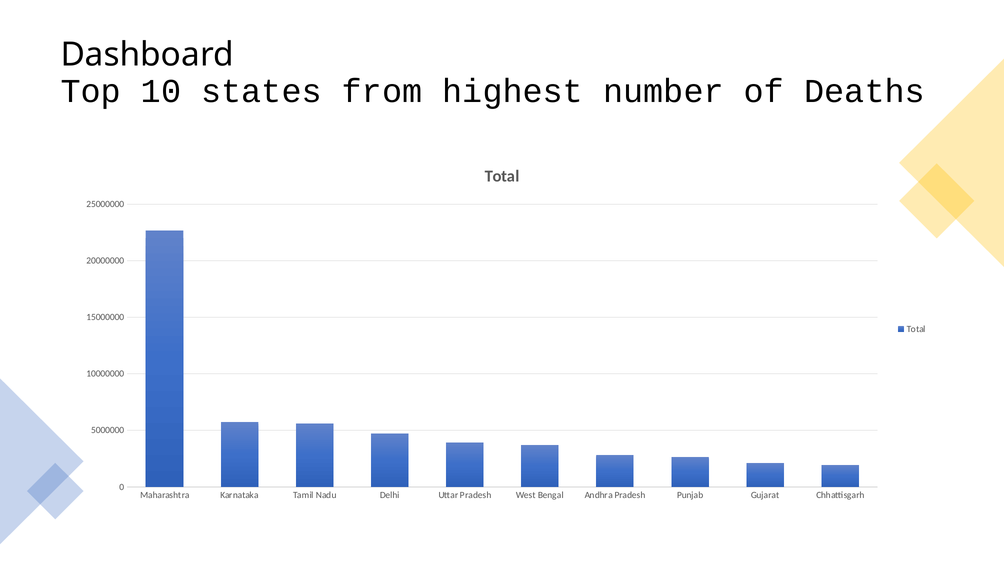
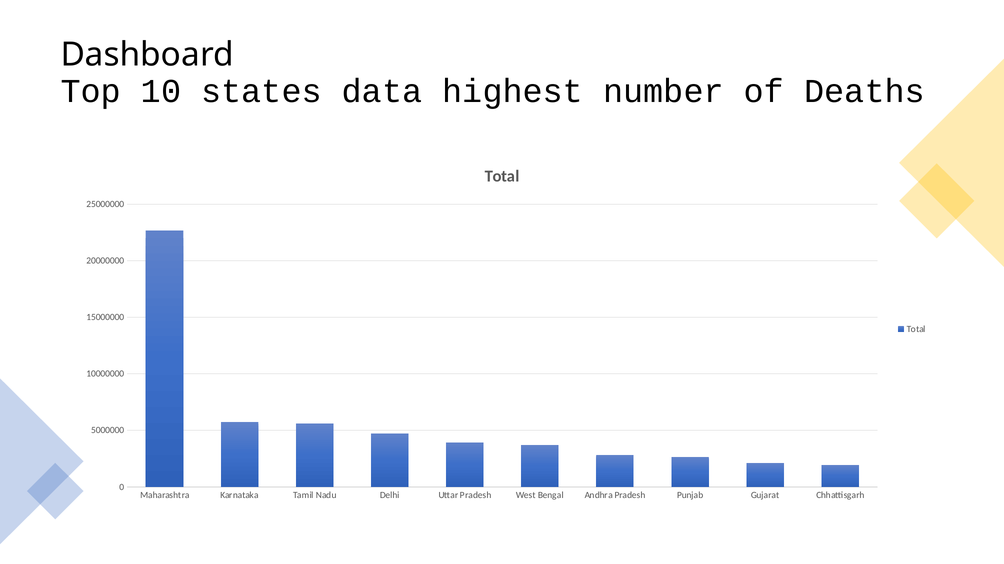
from: from -> data
